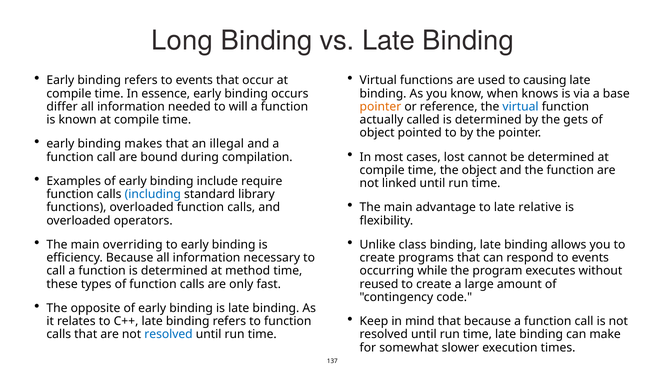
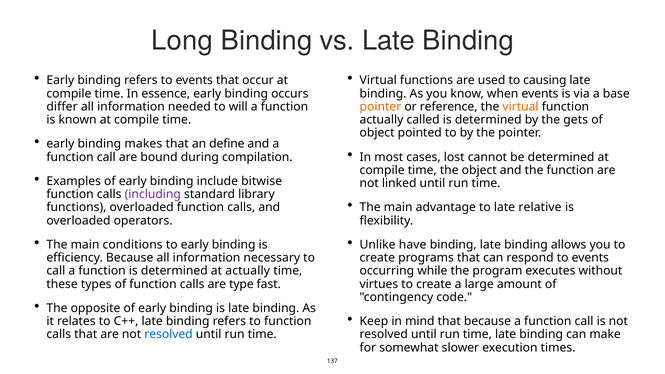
when knows: knows -> events
virtual at (521, 107) colour: blue -> orange
illegal: illegal -> define
require: require -> bitwise
including colour: blue -> purple
overriding: overriding -> conditions
class: class -> have
at method: method -> actually
only: only -> type
reused: reused -> virtues
